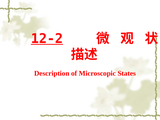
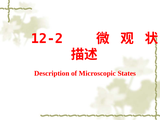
12-2 underline: present -> none
